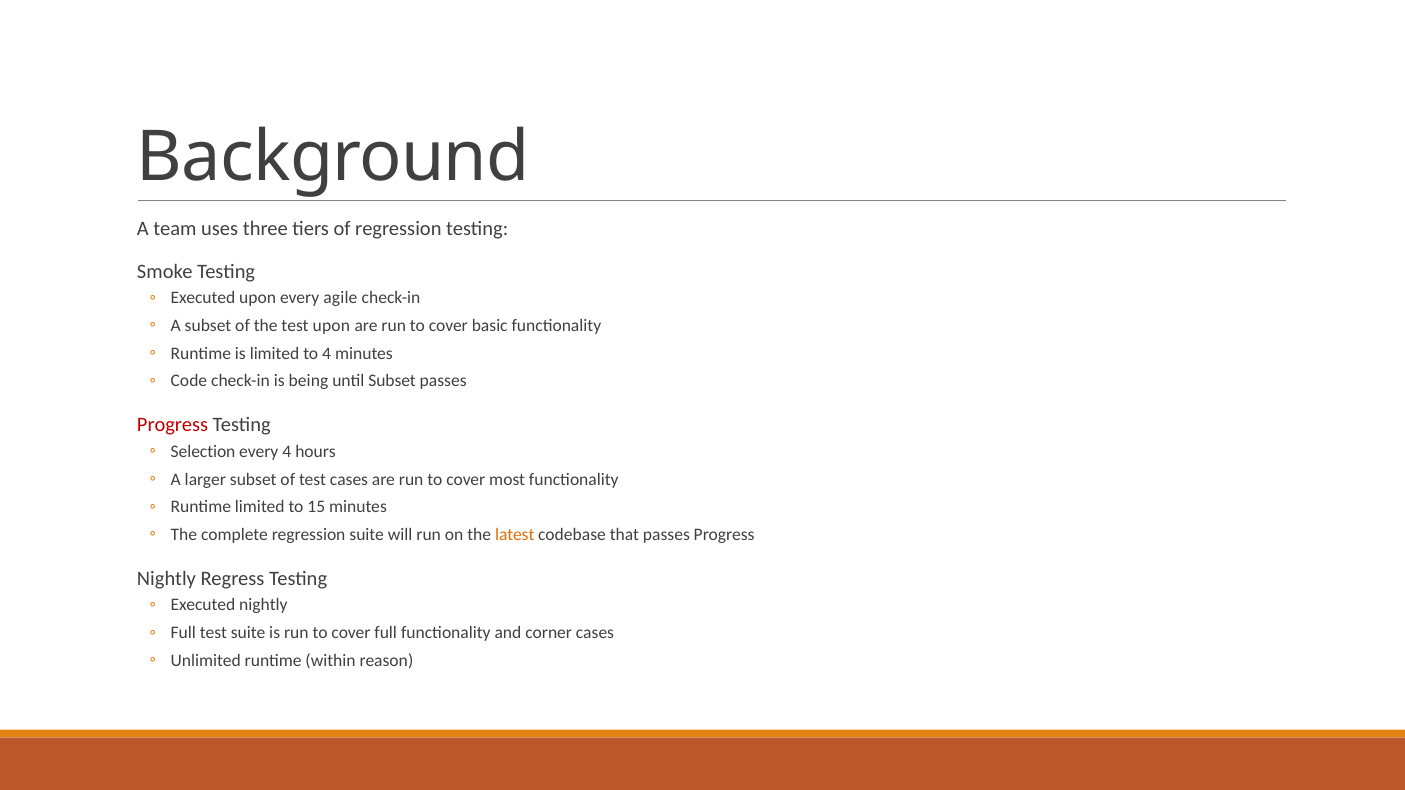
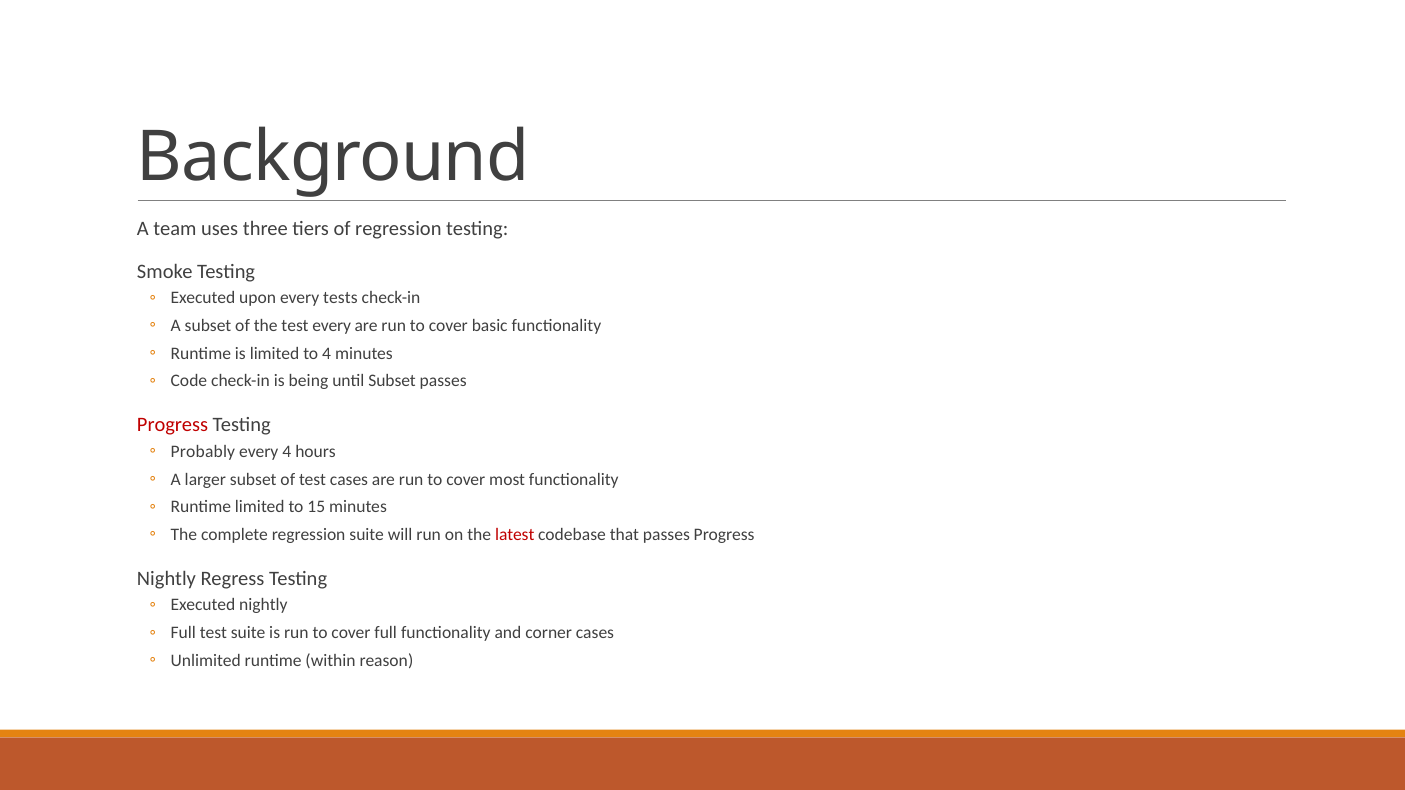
agile: agile -> tests
test upon: upon -> every
Selection: Selection -> Probably
latest colour: orange -> red
